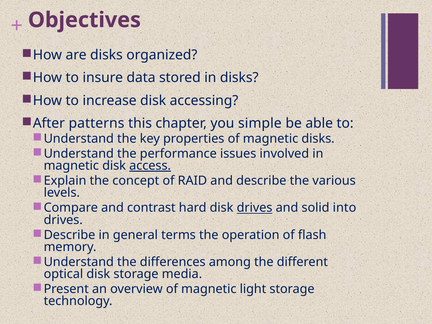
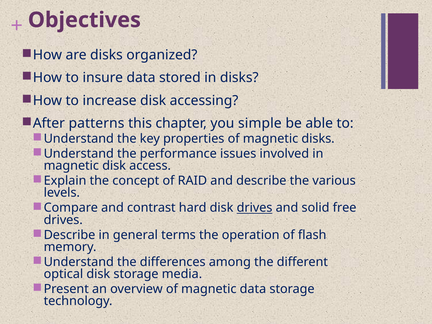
access underline: present -> none
into: into -> free
magnetic light: light -> data
